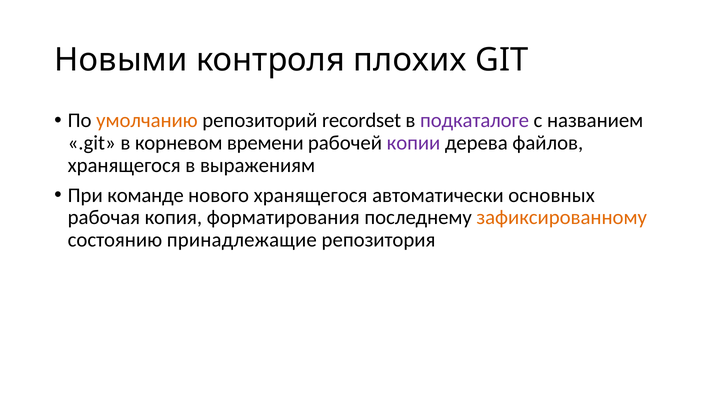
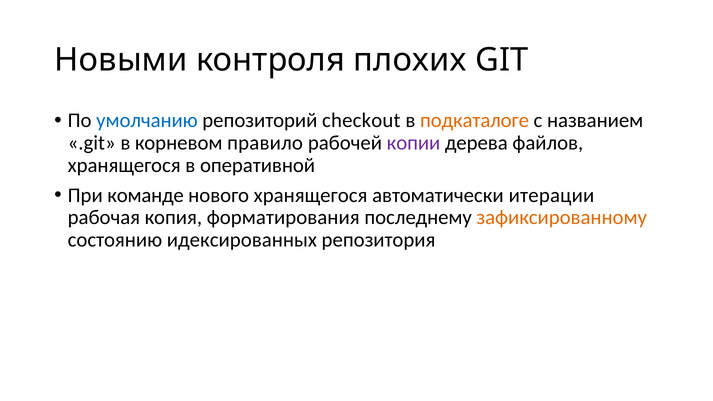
умолчанию colour: orange -> blue
recordset: recordset -> checkout
подкаталоге colour: purple -> orange
времени: времени -> правило
выражениям: выражениям -> оперативной
основных: основных -> итерации
принадлежащие: принадлежащие -> идексированных
